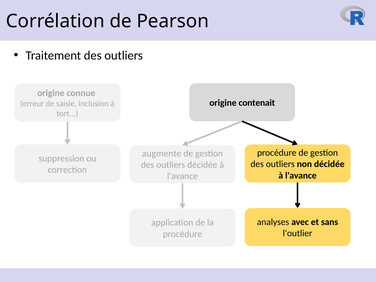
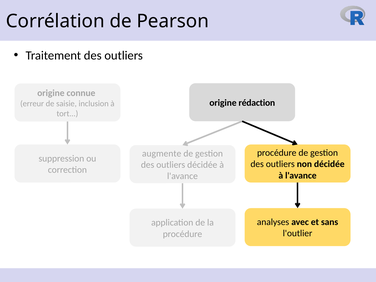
contenait: contenait -> rédaction
